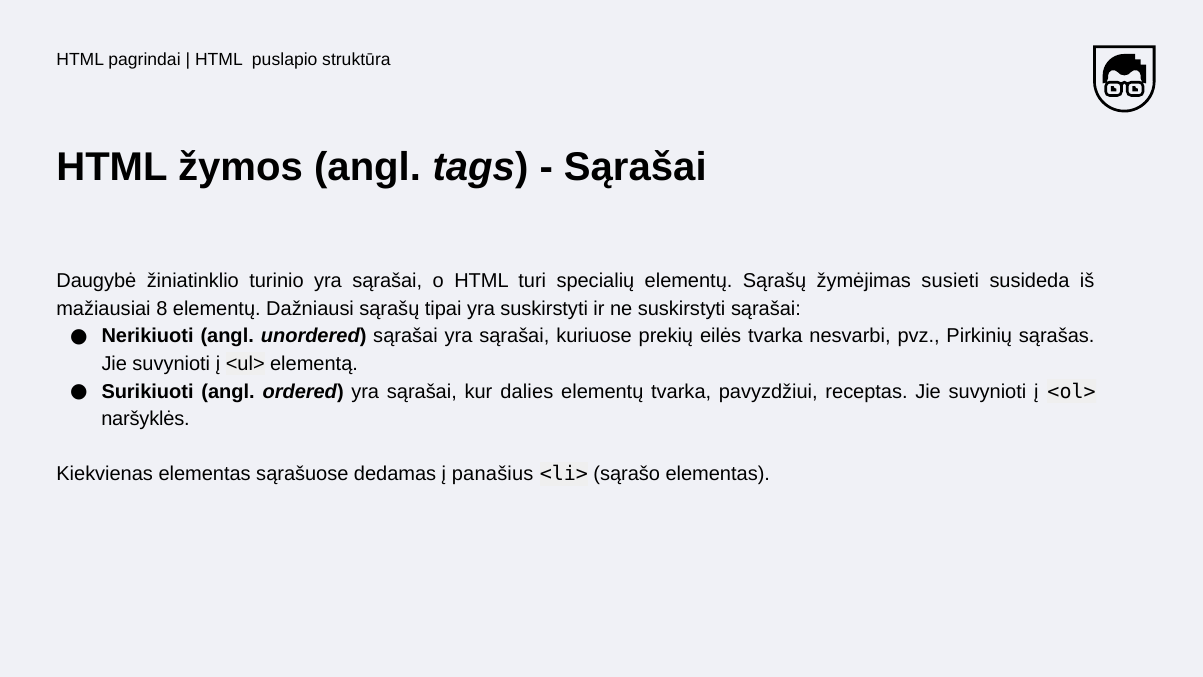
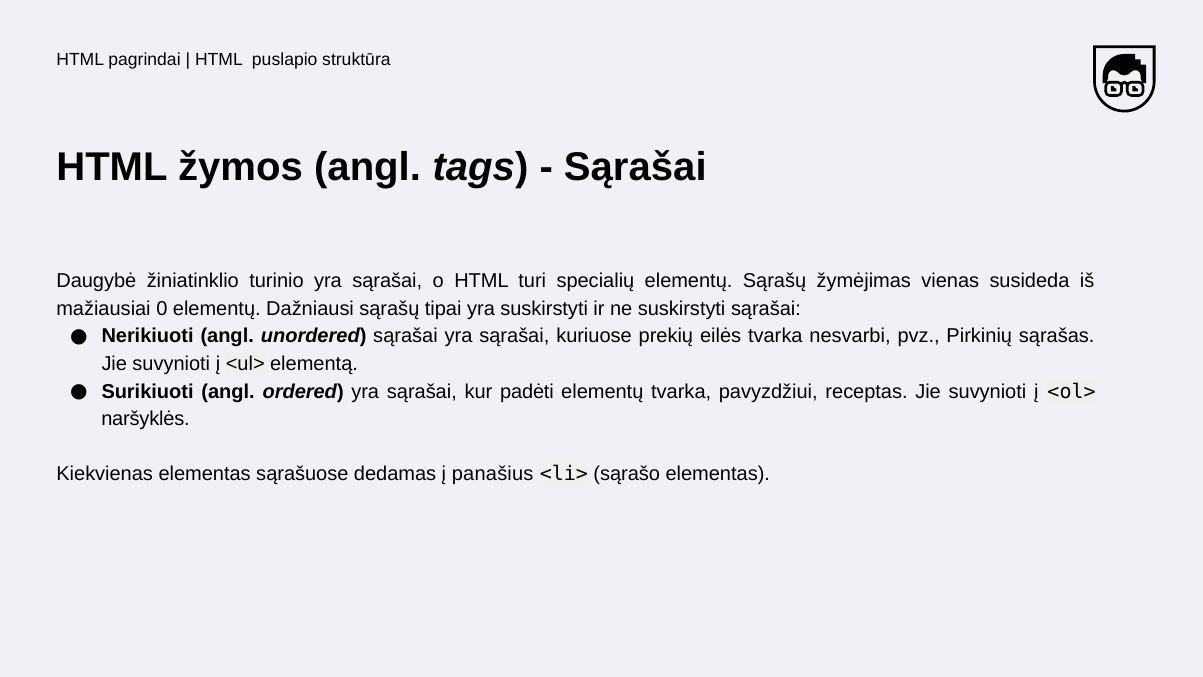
susieti: susieti -> vienas
8: 8 -> 0
dalies: dalies -> padėti
